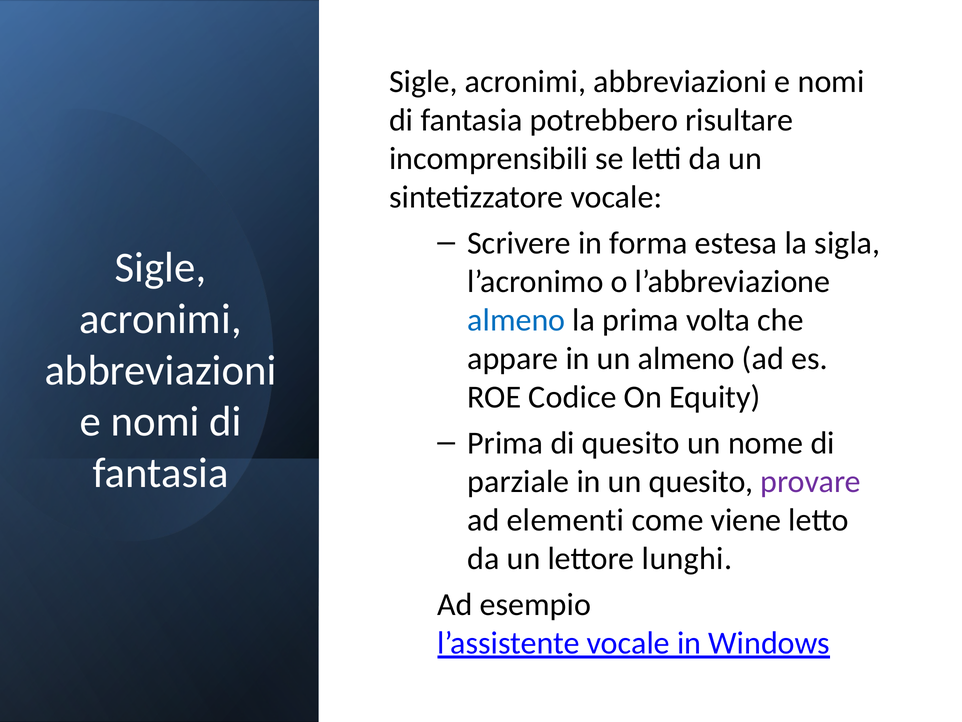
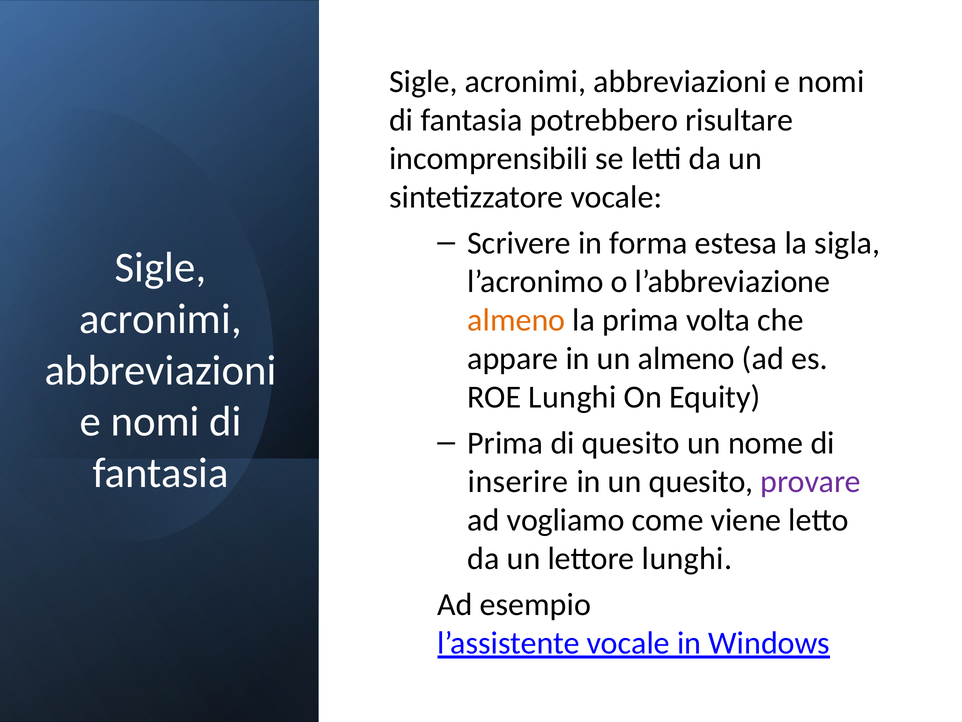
almeno at (516, 320) colour: blue -> orange
ROE Codice: Codice -> Lunghi
parziale: parziale -> inserire
elementi: elementi -> vogliamo
